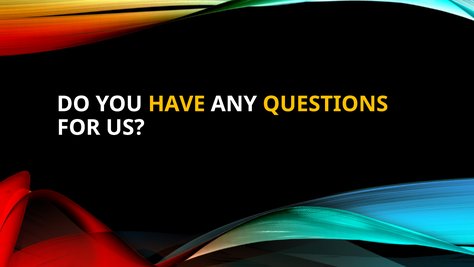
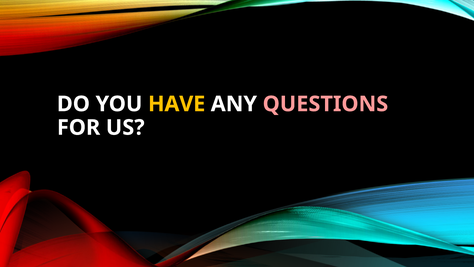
QUESTIONS colour: yellow -> pink
